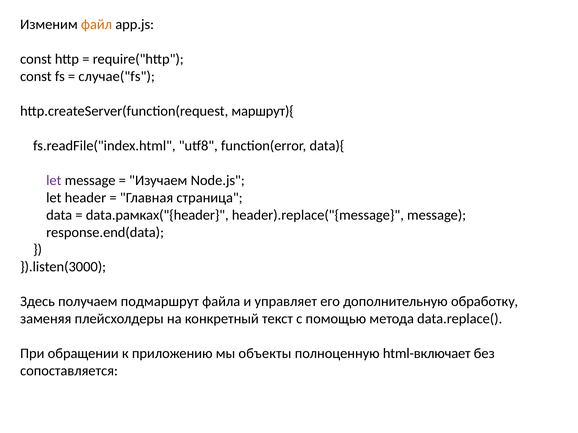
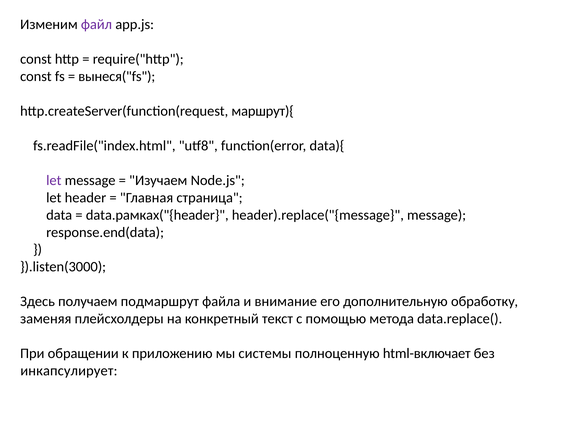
файл colour: orange -> purple
случае("fs: случае("fs -> вынеся("fs
управляет: управляет -> внимание
объекты: объекты -> системы
сопоставляется: сопоставляется -> инкапсулирует
